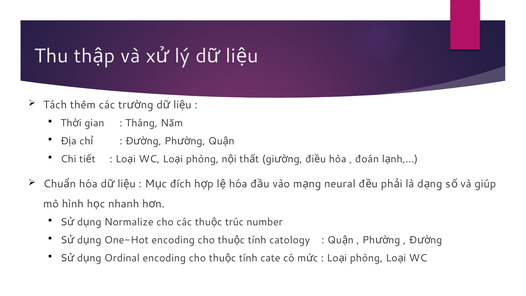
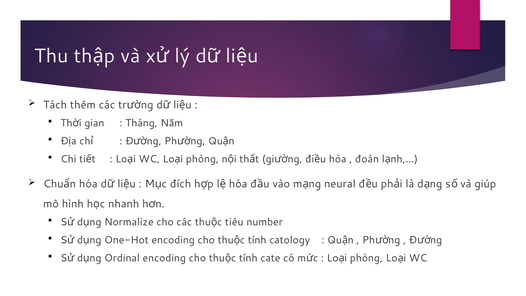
trúc: trúc -> tiêu
